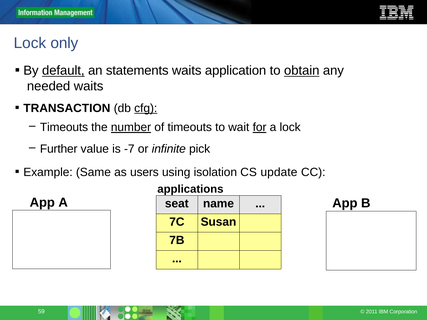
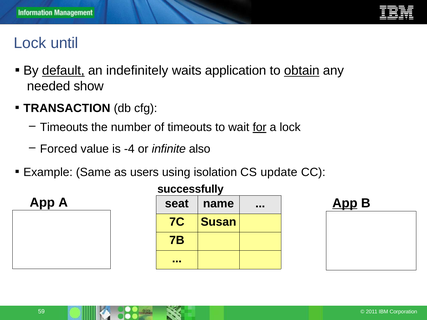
only: only -> until
statements: statements -> indefinitely
needed waits: waits -> show
cfg underline: present -> none
number underline: present -> none
Further: Further -> Forced
-7: -7 -> -4
pick: pick -> also
applications: applications -> successfully
App at (345, 203) underline: none -> present
